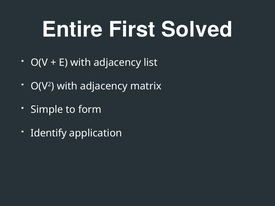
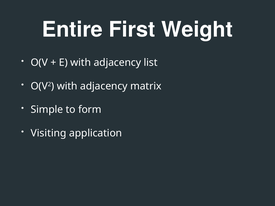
Solved: Solved -> Weight
Identify: Identify -> Visiting
